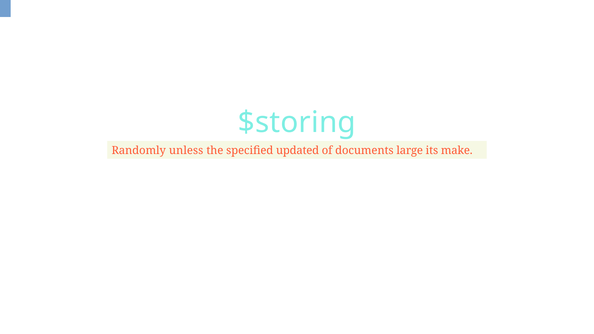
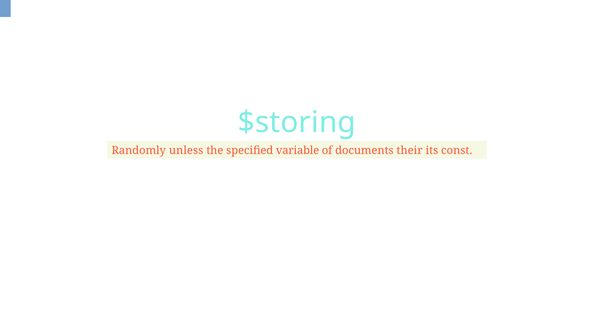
updated: updated -> variable
large: large -> their
make: make -> const
